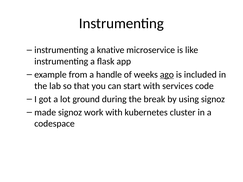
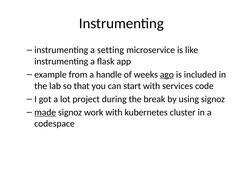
knative: knative -> setting
ground: ground -> project
made underline: none -> present
